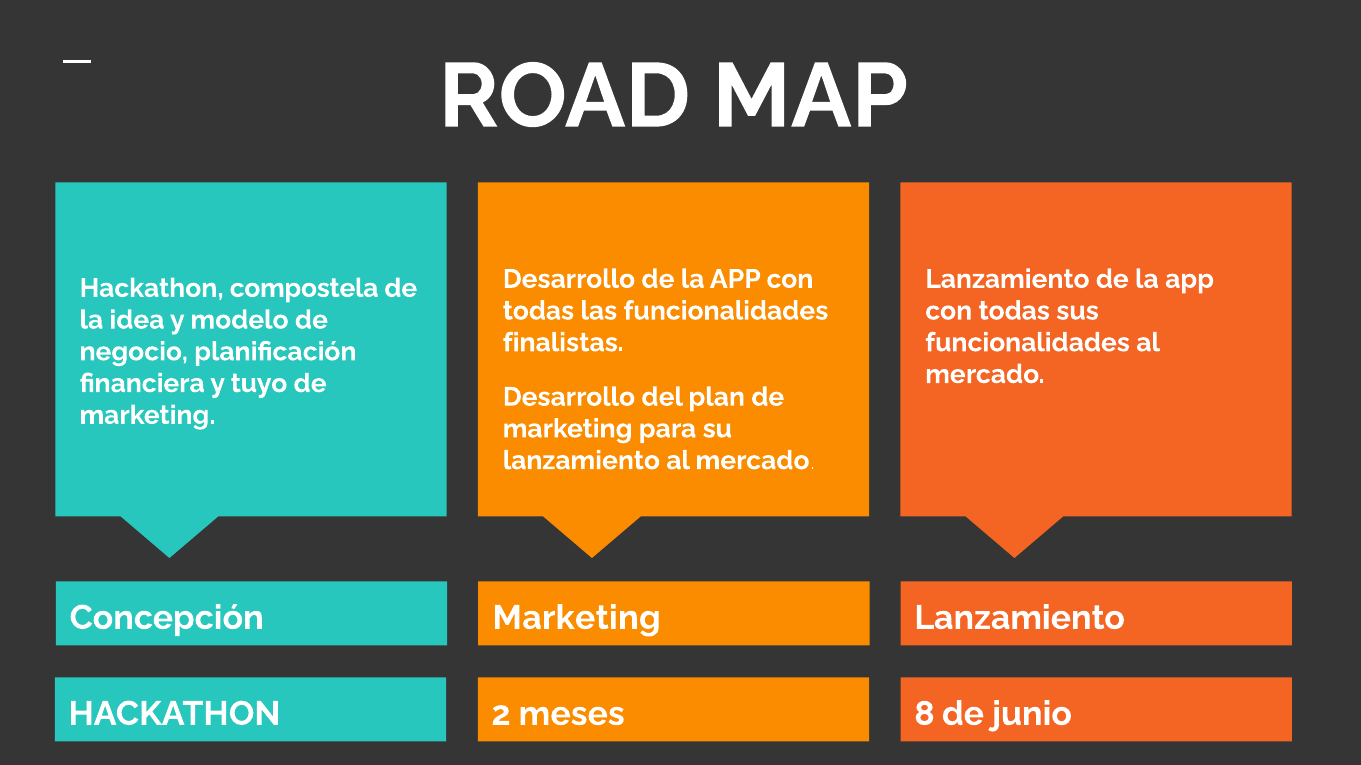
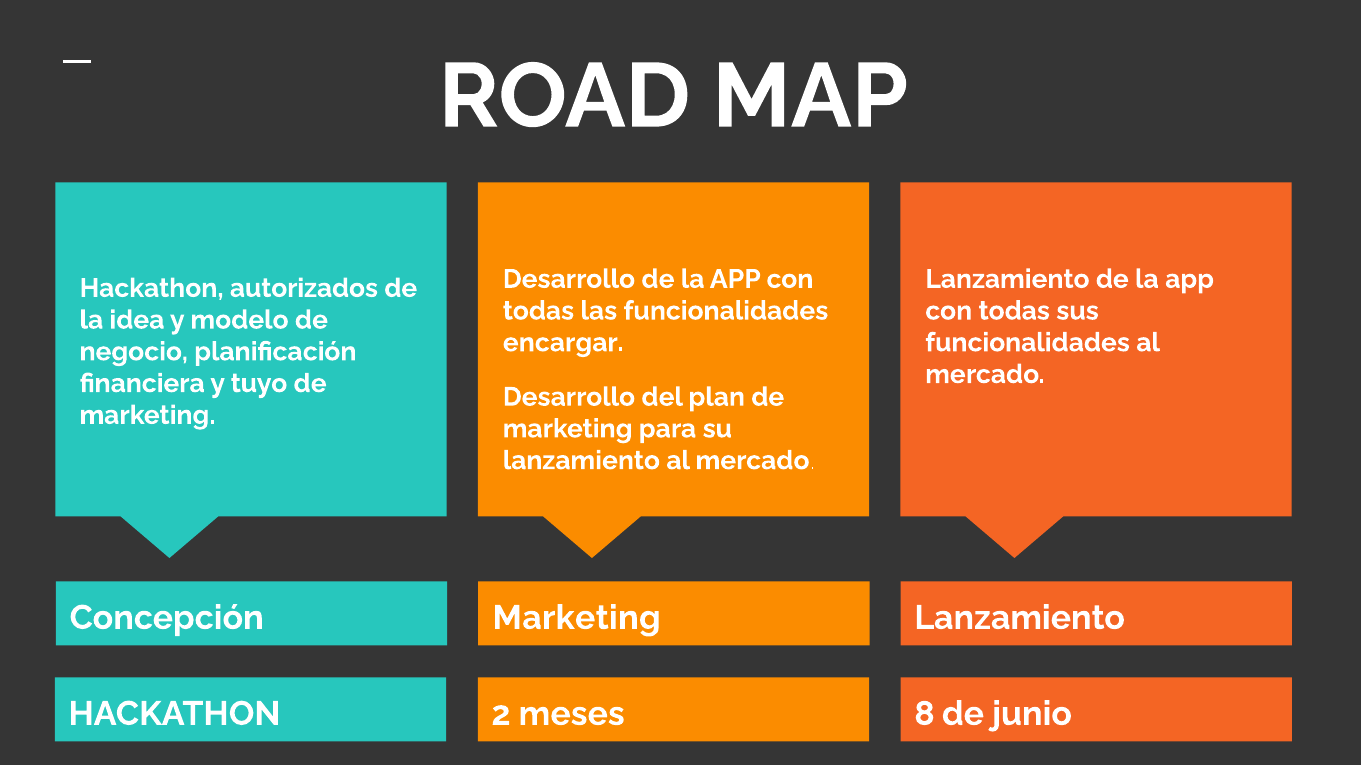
compostela: compostela -> autorizados
finalistas: finalistas -> encargar
